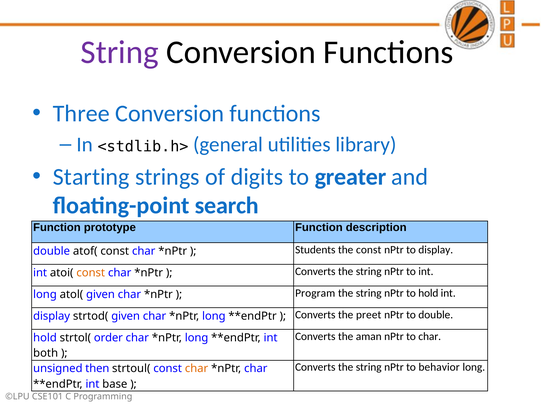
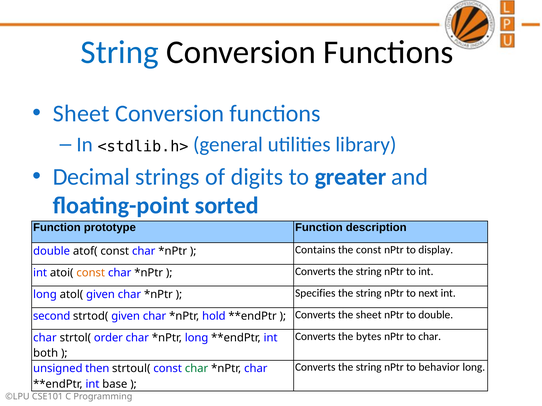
String at (120, 52) colour: purple -> blue
Three at (81, 114): Three -> Sheet
Starting: Starting -> Decimal
search: search -> sorted
Students: Students -> Contains
Program: Program -> Specifies
to hold: hold -> next
display at (52, 316): display -> second
long at (214, 316): long -> hold
the preet: preet -> sheet
aman: aman -> bytes
hold at (45, 338): hold -> char
char at (197, 369) colour: orange -> green
